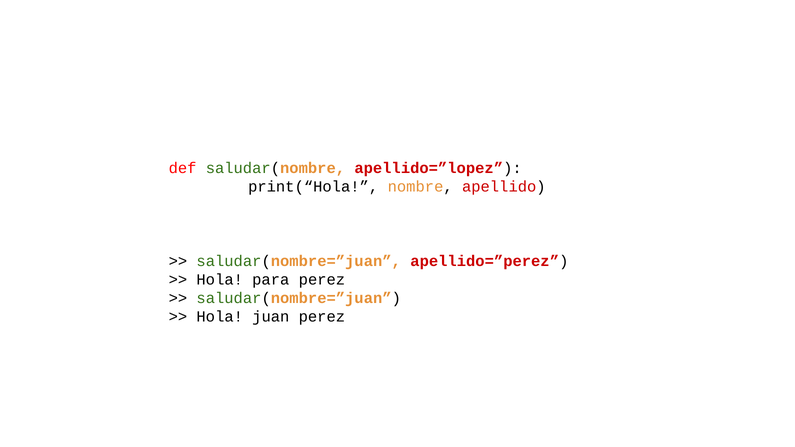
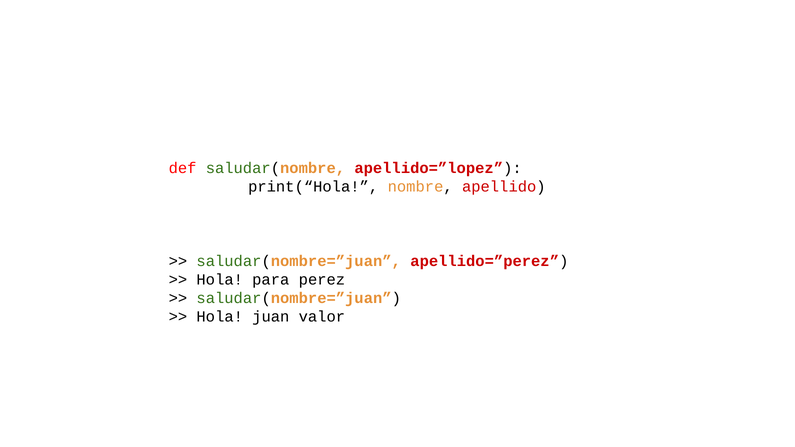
juan perez: perez -> valor
